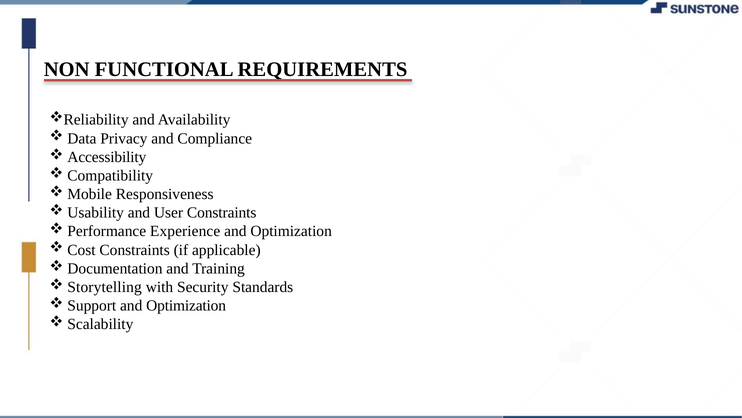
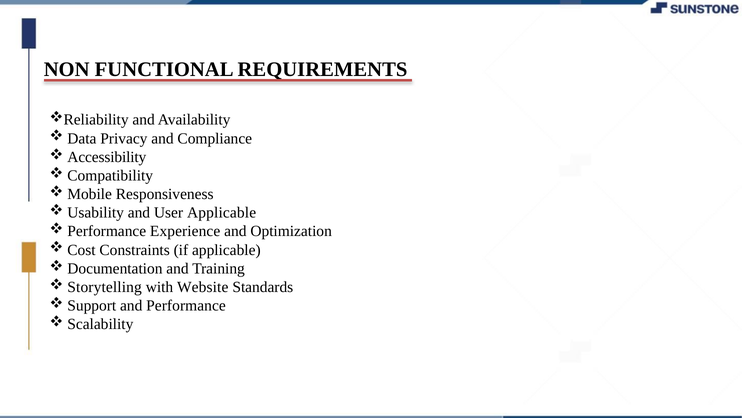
User Constraints: Constraints -> Applicable
Security: Security -> Website
Support and Optimization: Optimization -> Performance
